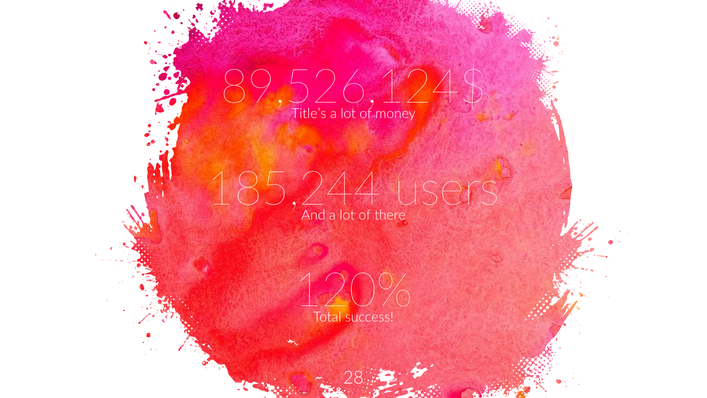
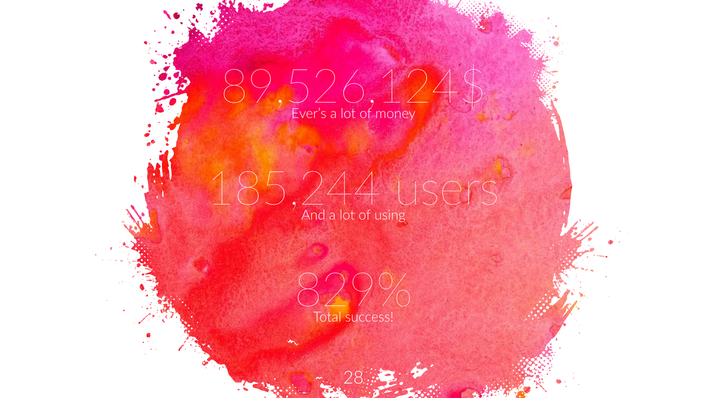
Title’s: Title’s -> Ever’s
there: there -> using
120%: 120% -> 829%
